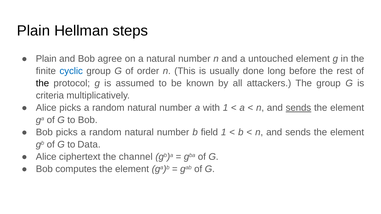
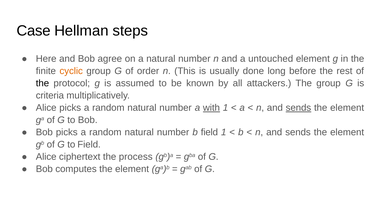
Plain at (33, 31): Plain -> Case
Plain at (46, 59): Plain -> Here
cyclic colour: blue -> orange
with underline: none -> present
to Data: Data -> Field
channel: channel -> process
